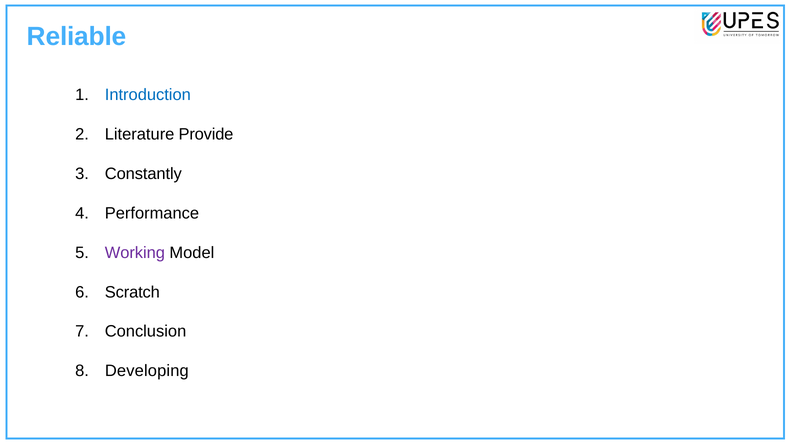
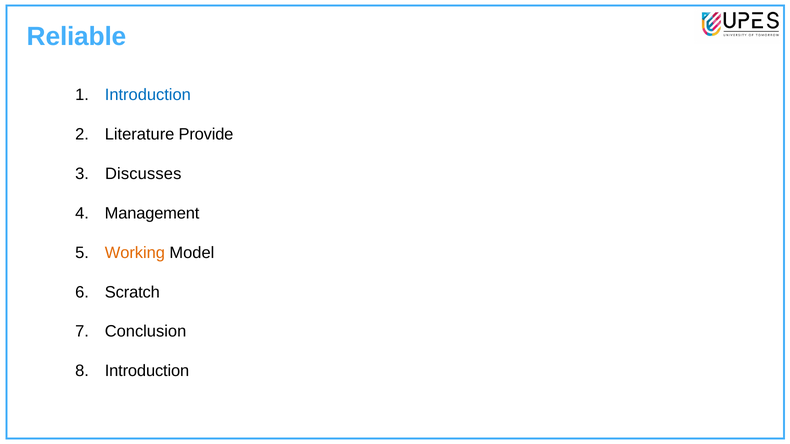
Constantly: Constantly -> Discusses
Performance: Performance -> Management
Working colour: purple -> orange
Developing at (147, 371): Developing -> Introduction
